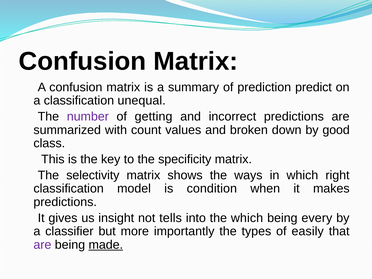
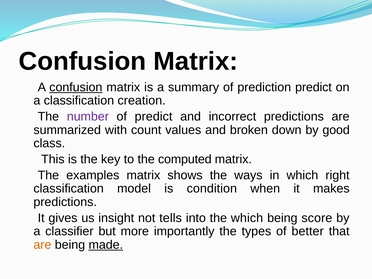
confusion at (76, 87) underline: none -> present
unequal: unequal -> creation
of getting: getting -> predict
specificity: specificity -> computed
selectivity: selectivity -> examples
every: every -> score
easily: easily -> better
are at (42, 245) colour: purple -> orange
